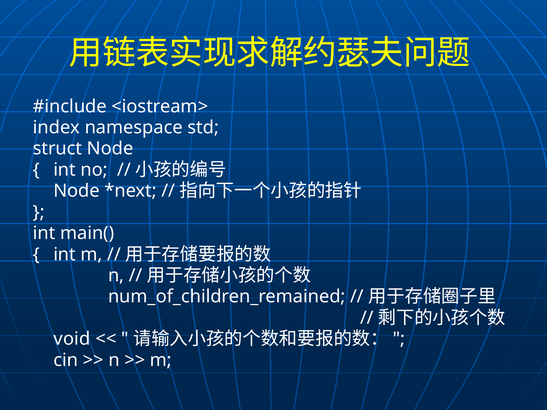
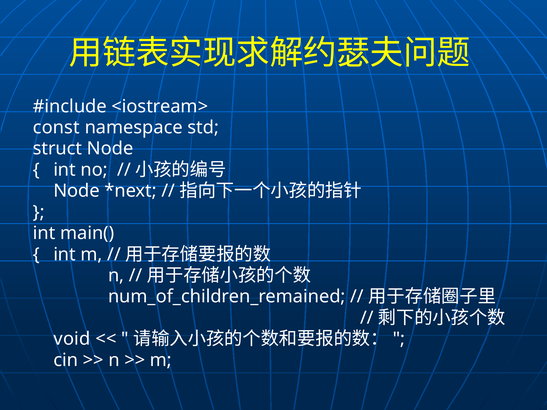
index: index -> const
